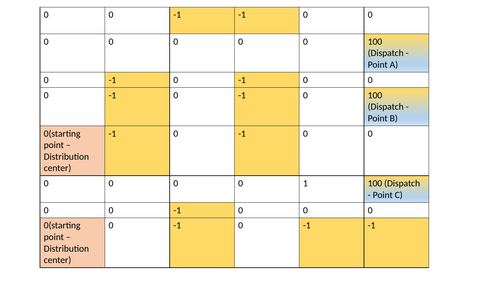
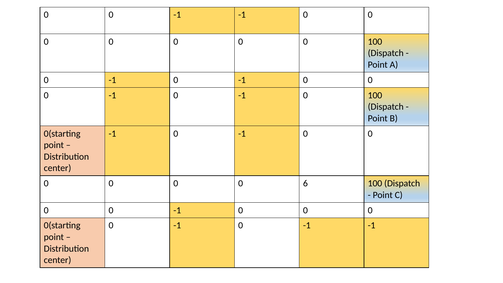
1: 1 -> 6
